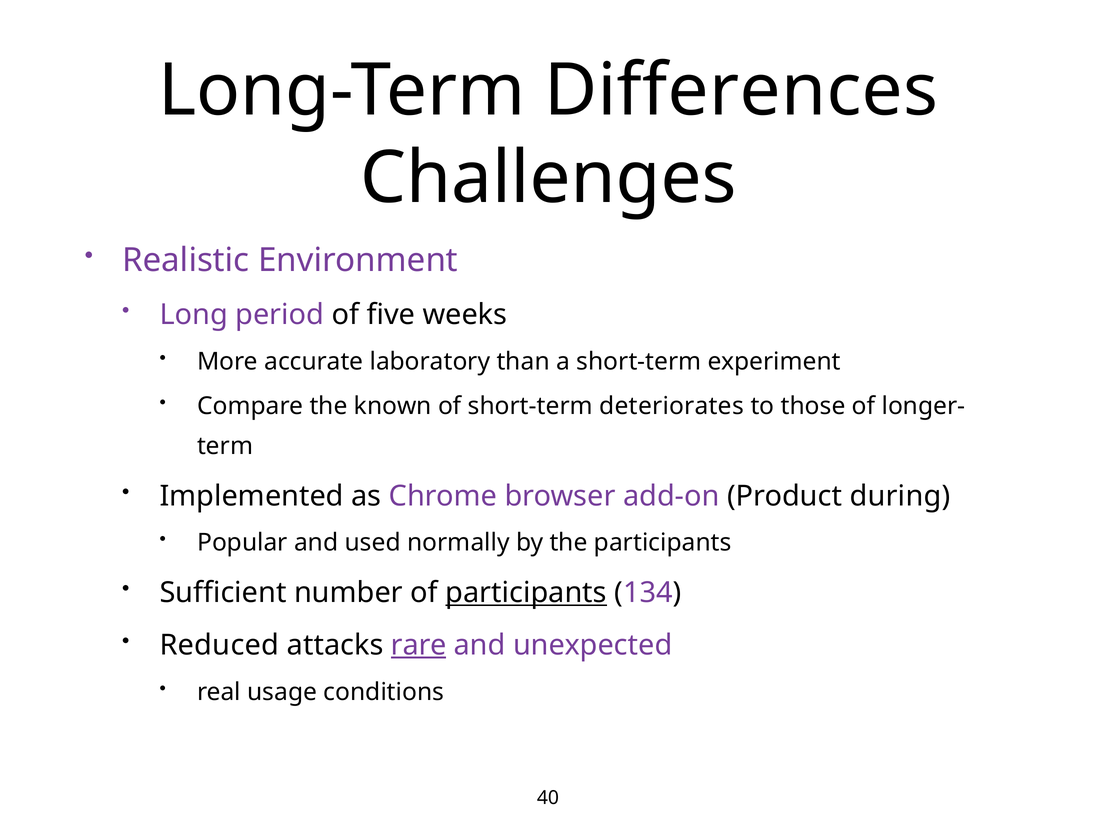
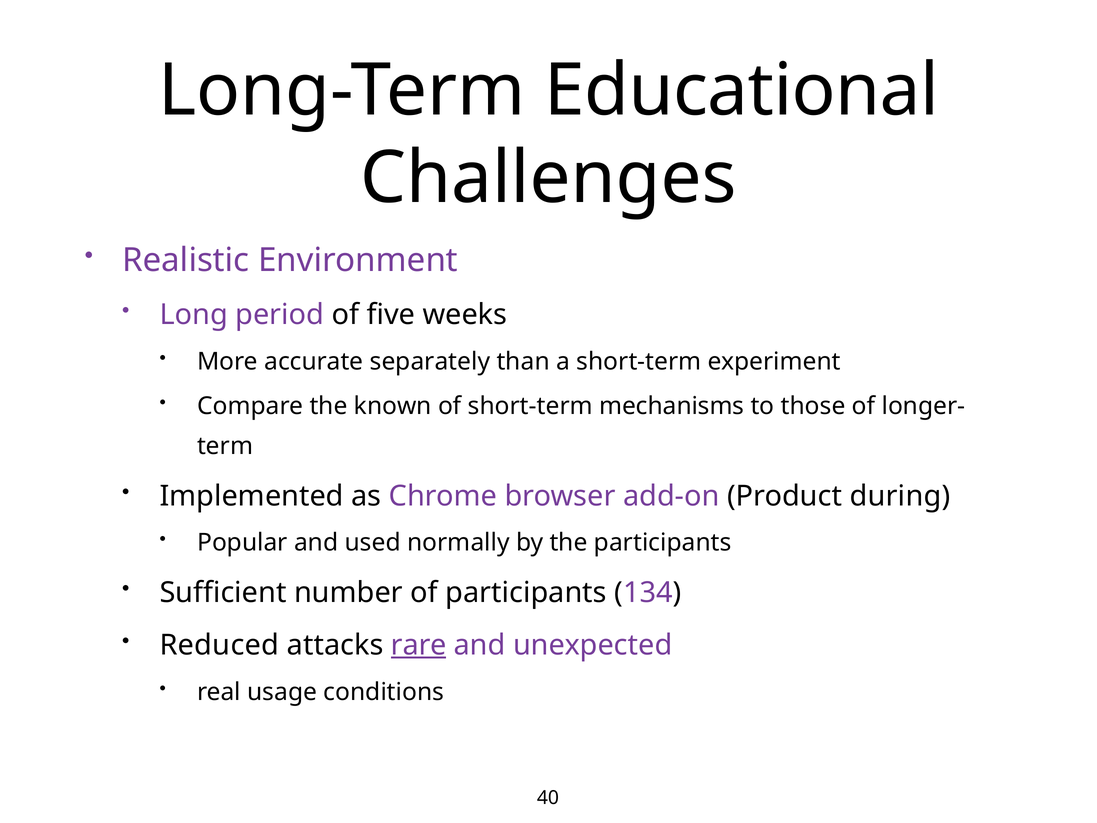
Differences: Differences -> Educational
laboratory: laboratory -> separately
deteriorates: deteriorates -> mechanisms
participants at (526, 593) underline: present -> none
